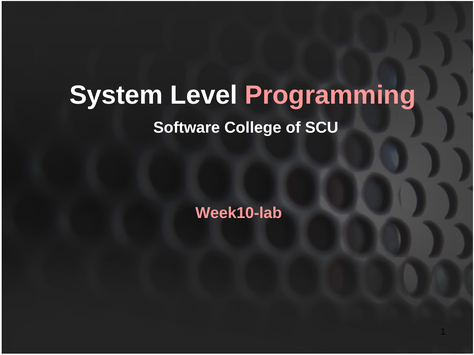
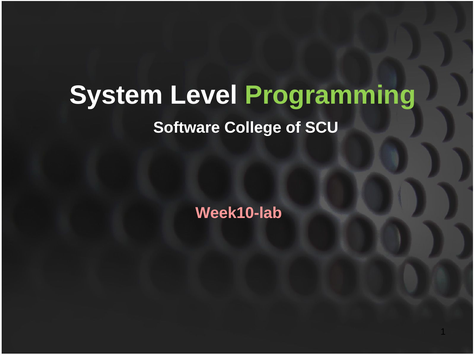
Programming colour: pink -> light green
